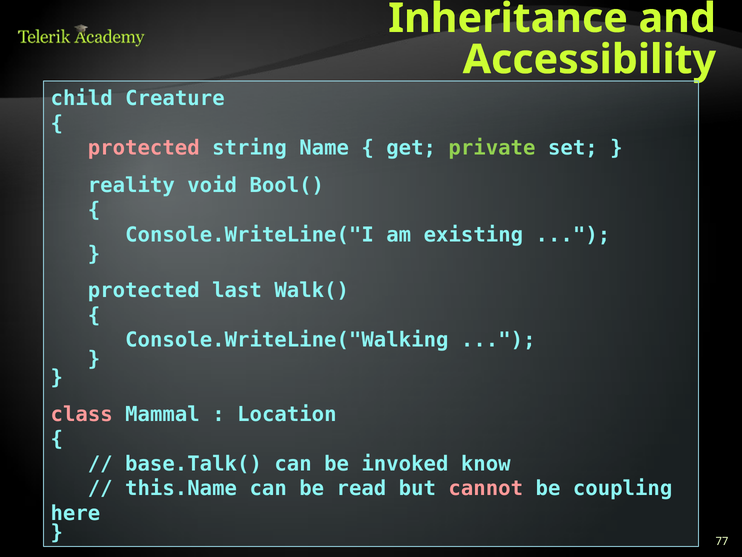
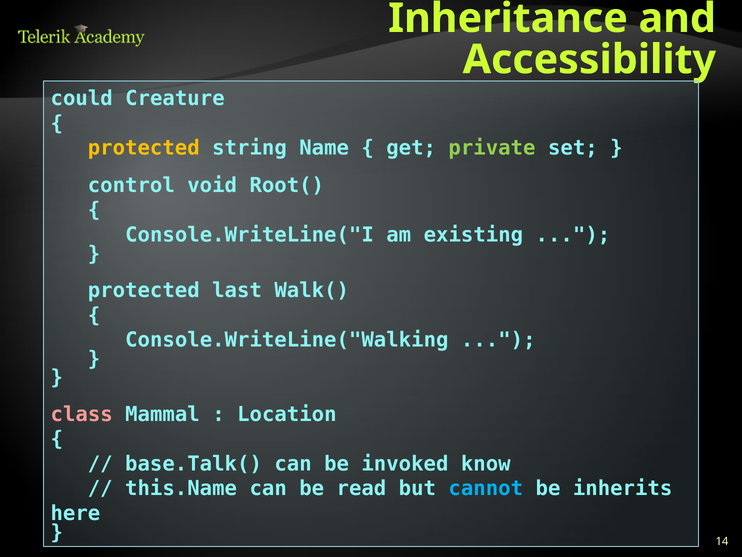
child: child -> could
protected at (144, 148) colour: pink -> yellow
reality: reality -> control
Bool(: Bool( -> Root(
cannot colour: pink -> light blue
coupling: coupling -> inherits
77: 77 -> 14
